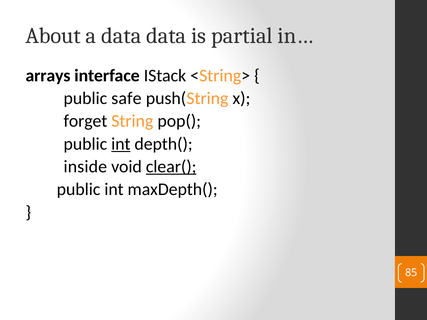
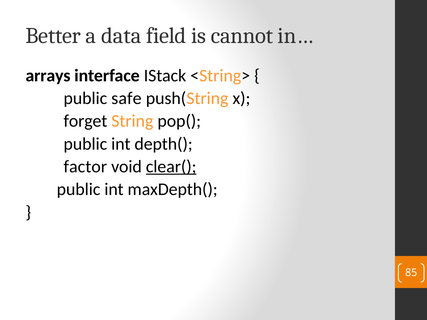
About: About -> Better
data data: data -> field
partial: partial -> cannot
int at (121, 144) underline: present -> none
inside: inside -> factor
